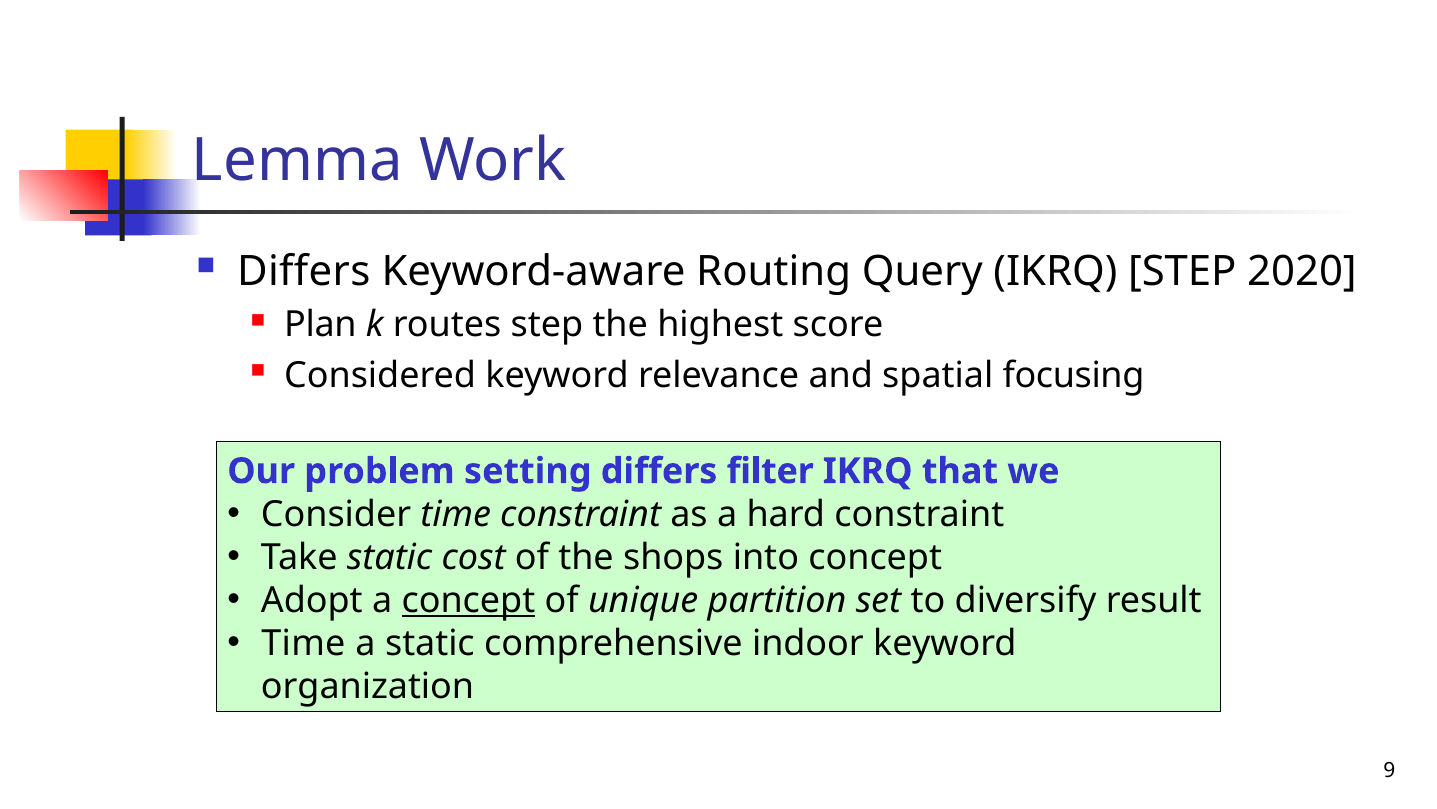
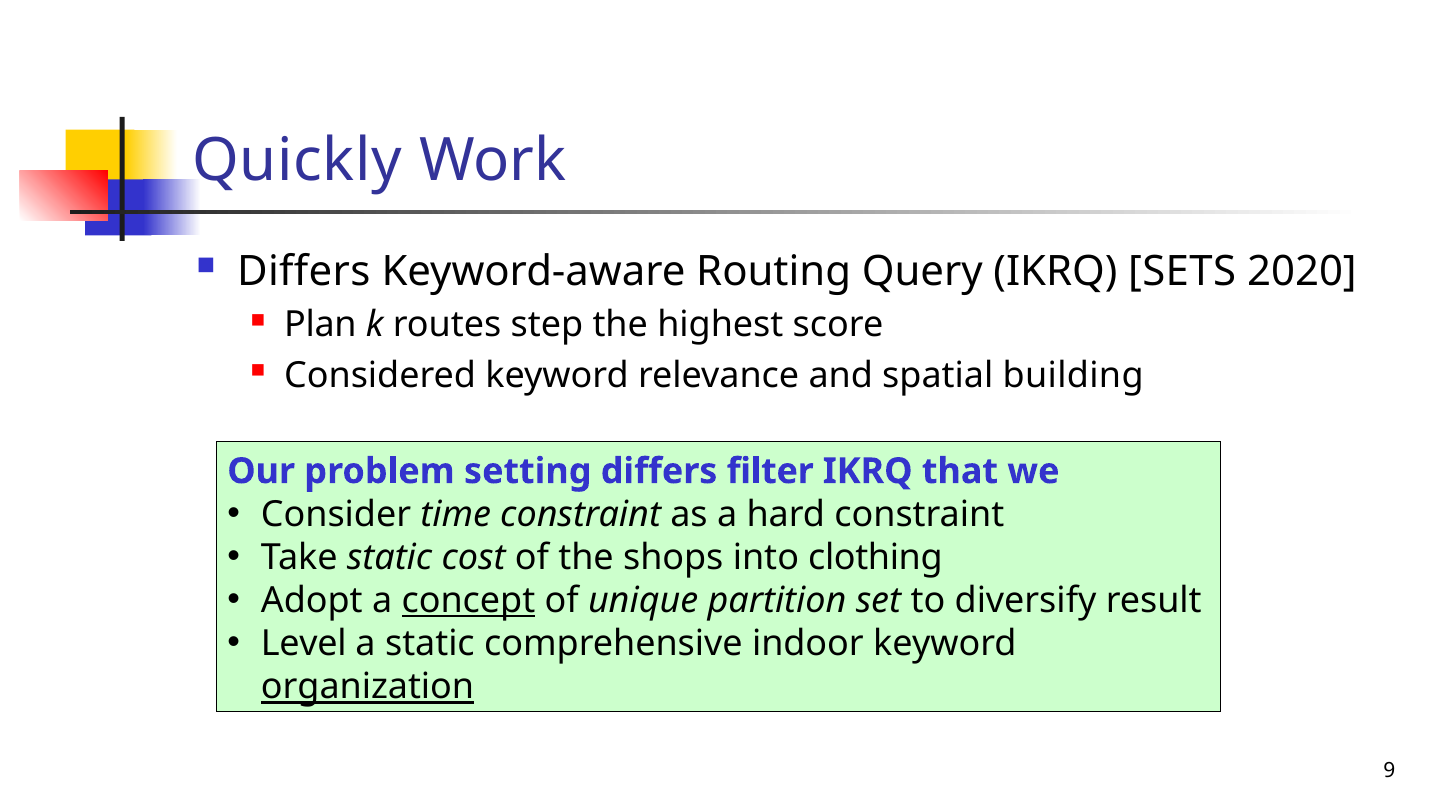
Lemma: Lemma -> Quickly
IKRQ STEP: STEP -> SETS
focusing: focusing -> building
into concept: concept -> clothing
Time at (303, 643): Time -> Level
organization underline: none -> present
